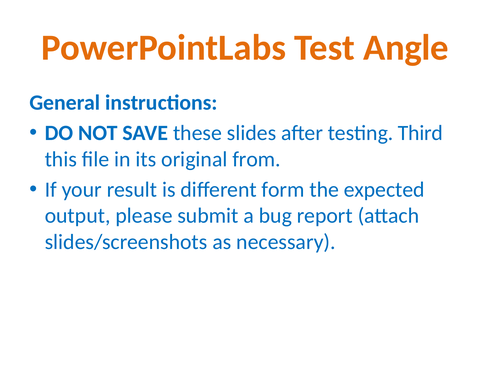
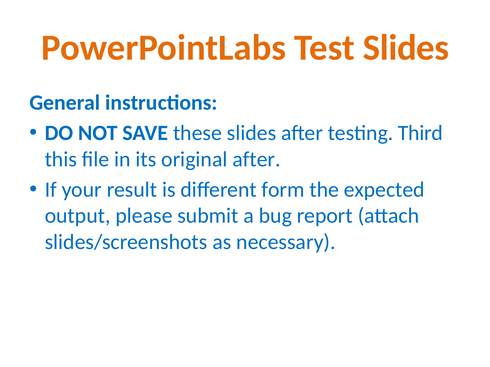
Test Angle: Angle -> Slides
original from: from -> after
